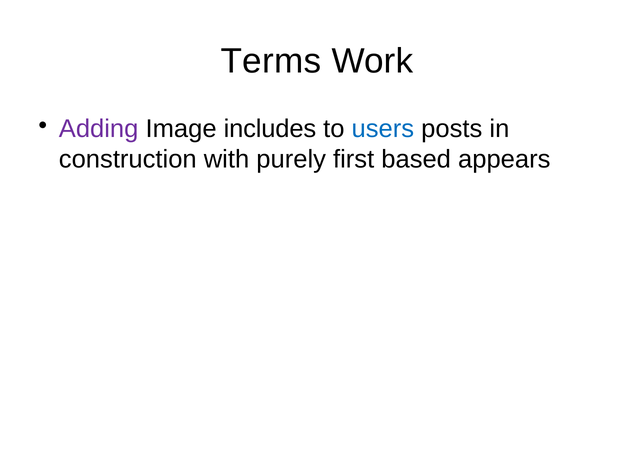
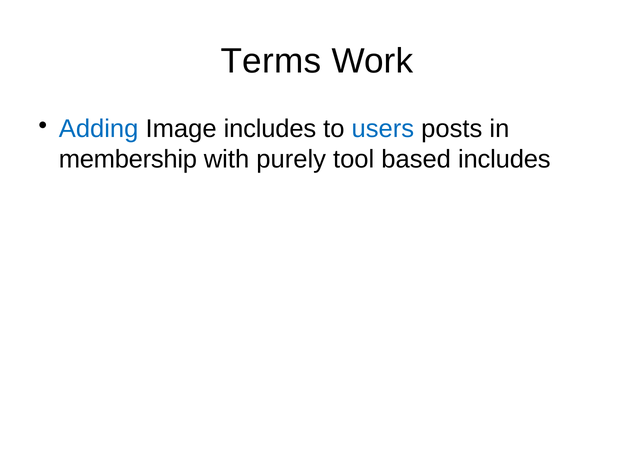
Adding colour: purple -> blue
construction: construction -> membership
first: first -> tool
based appears: appears -> includes
